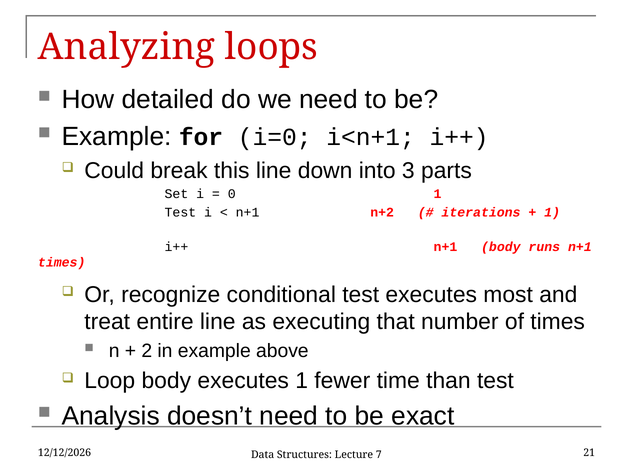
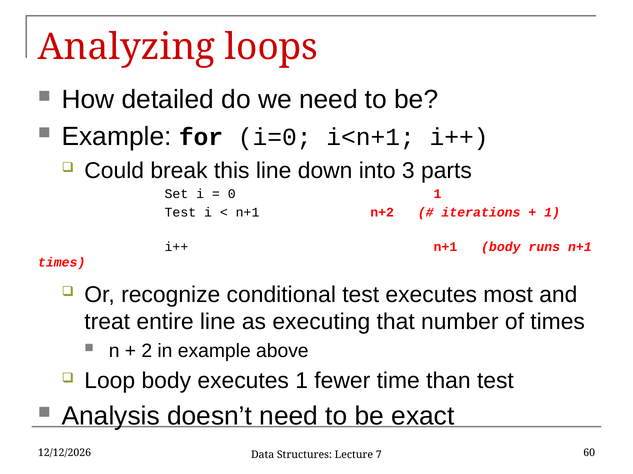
21: 21 -> 60
